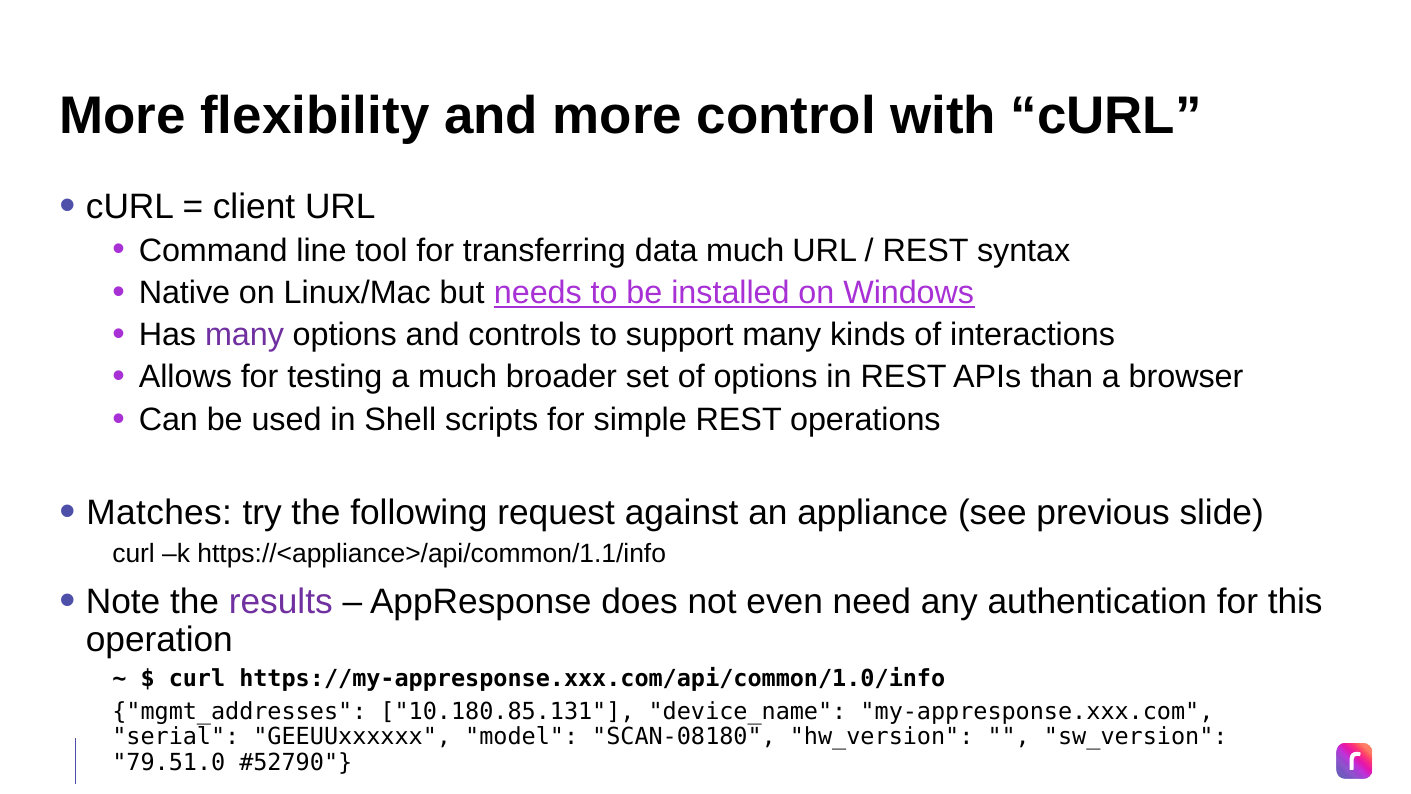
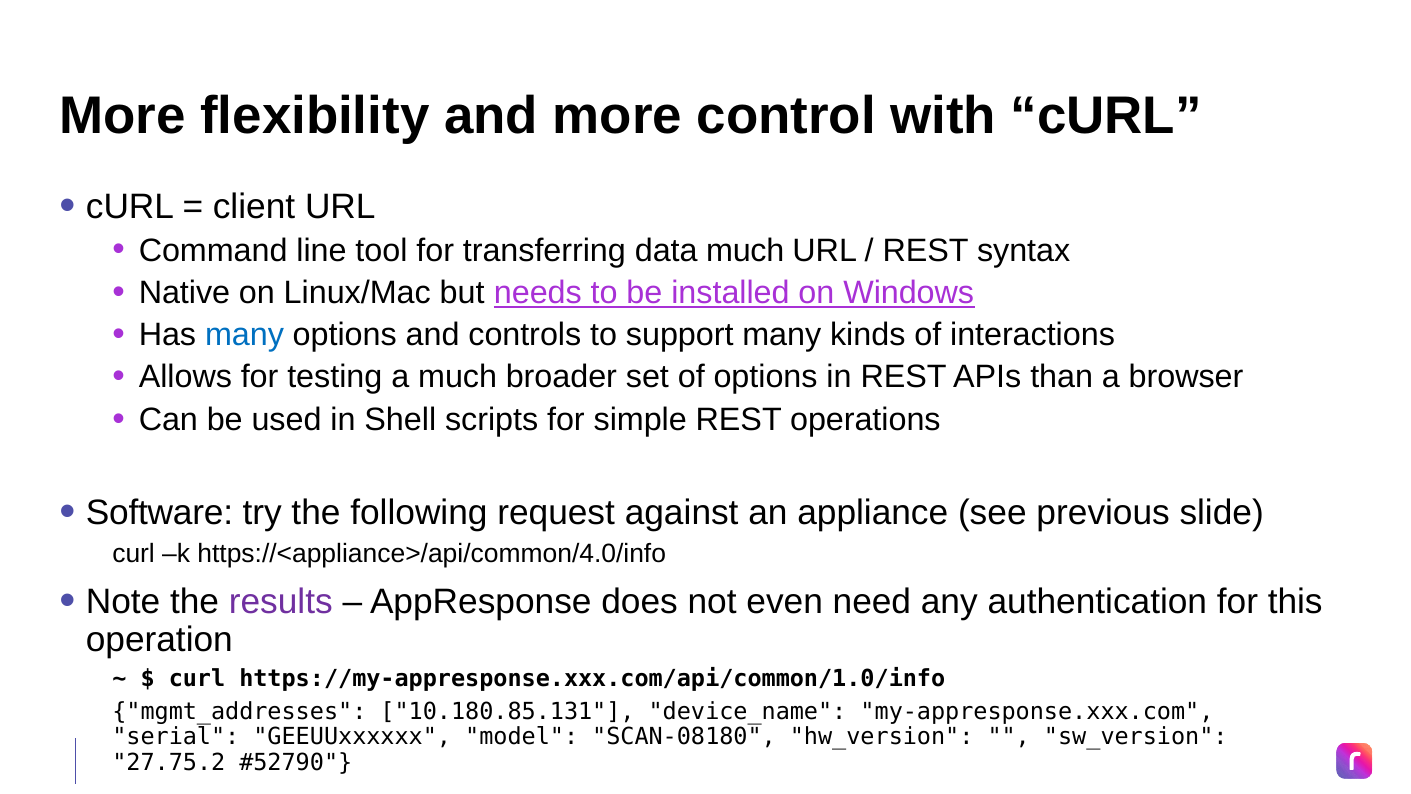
many at (244, 335) colour: purple -> blue
Matches: Matches -> Software
https://<appliance>/api/common/1.1/info: https://<appliance>/api/common/1.1/info -> https://<appliance>/api/common/4.0/info
79.51.0: 79.51.0 -> 27.75.2
